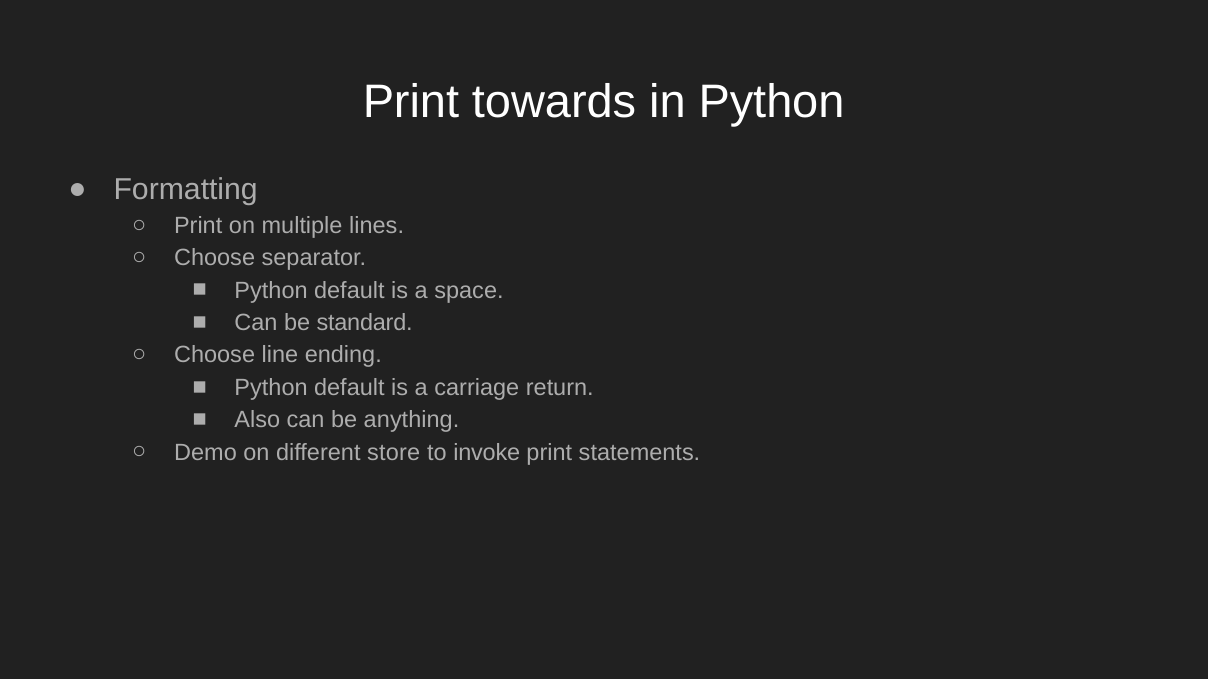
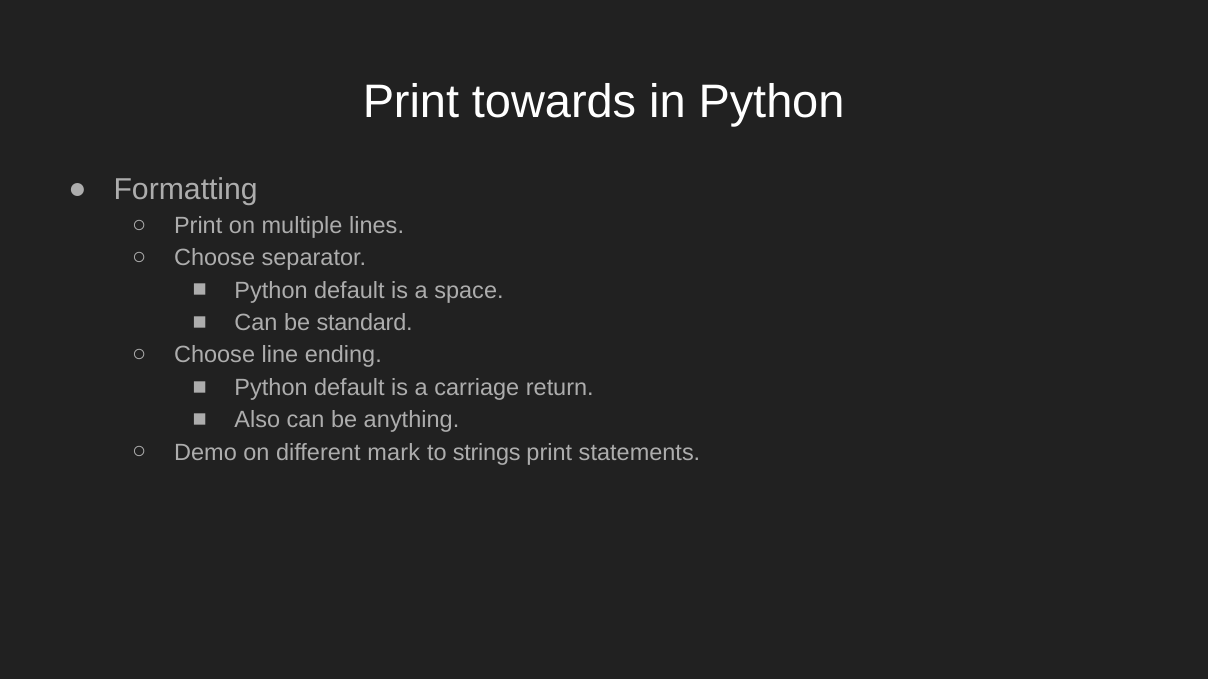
store: store -> mark
invoke: invoke -> strings
